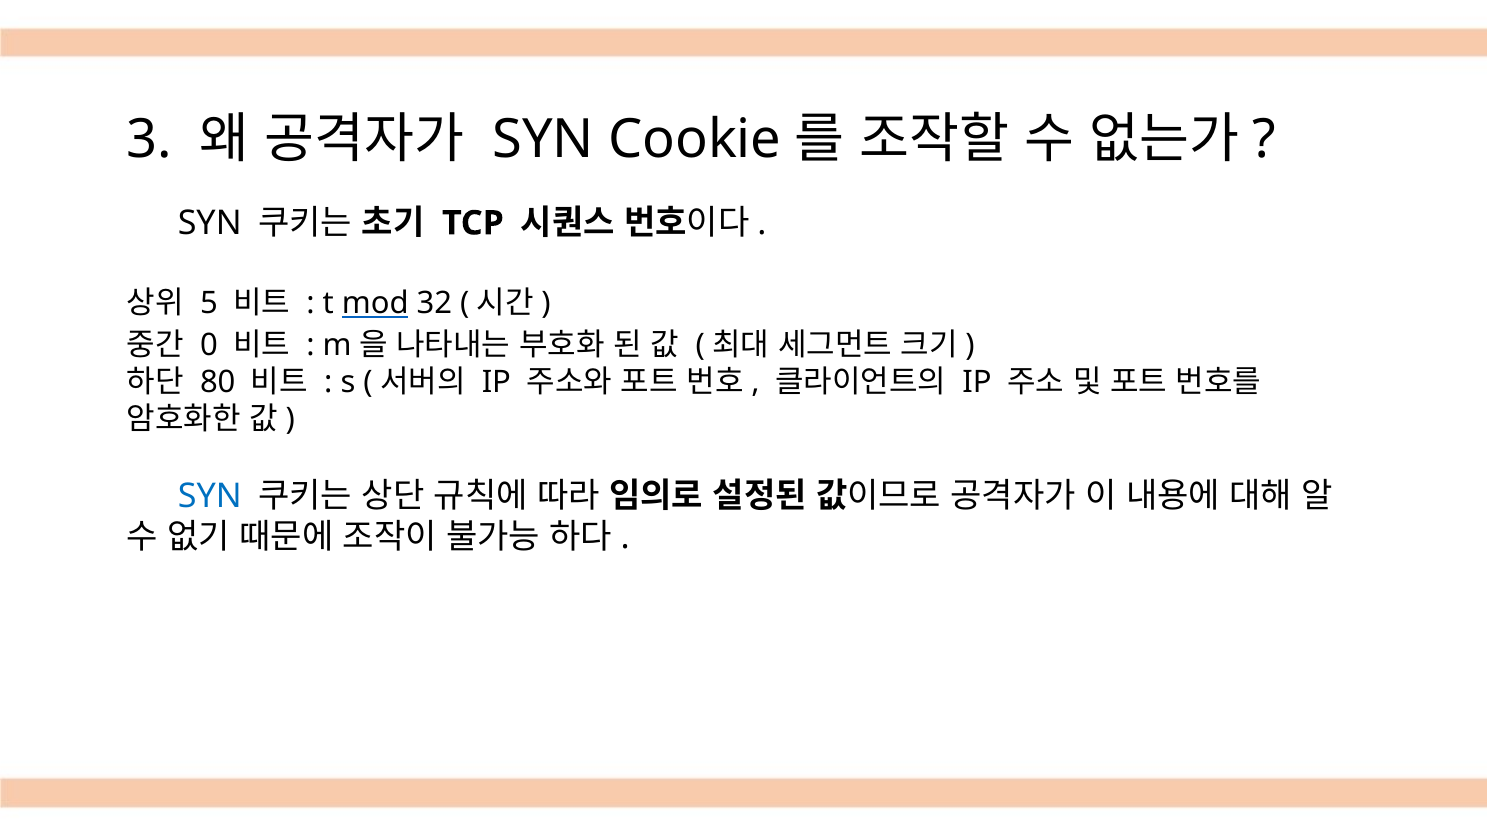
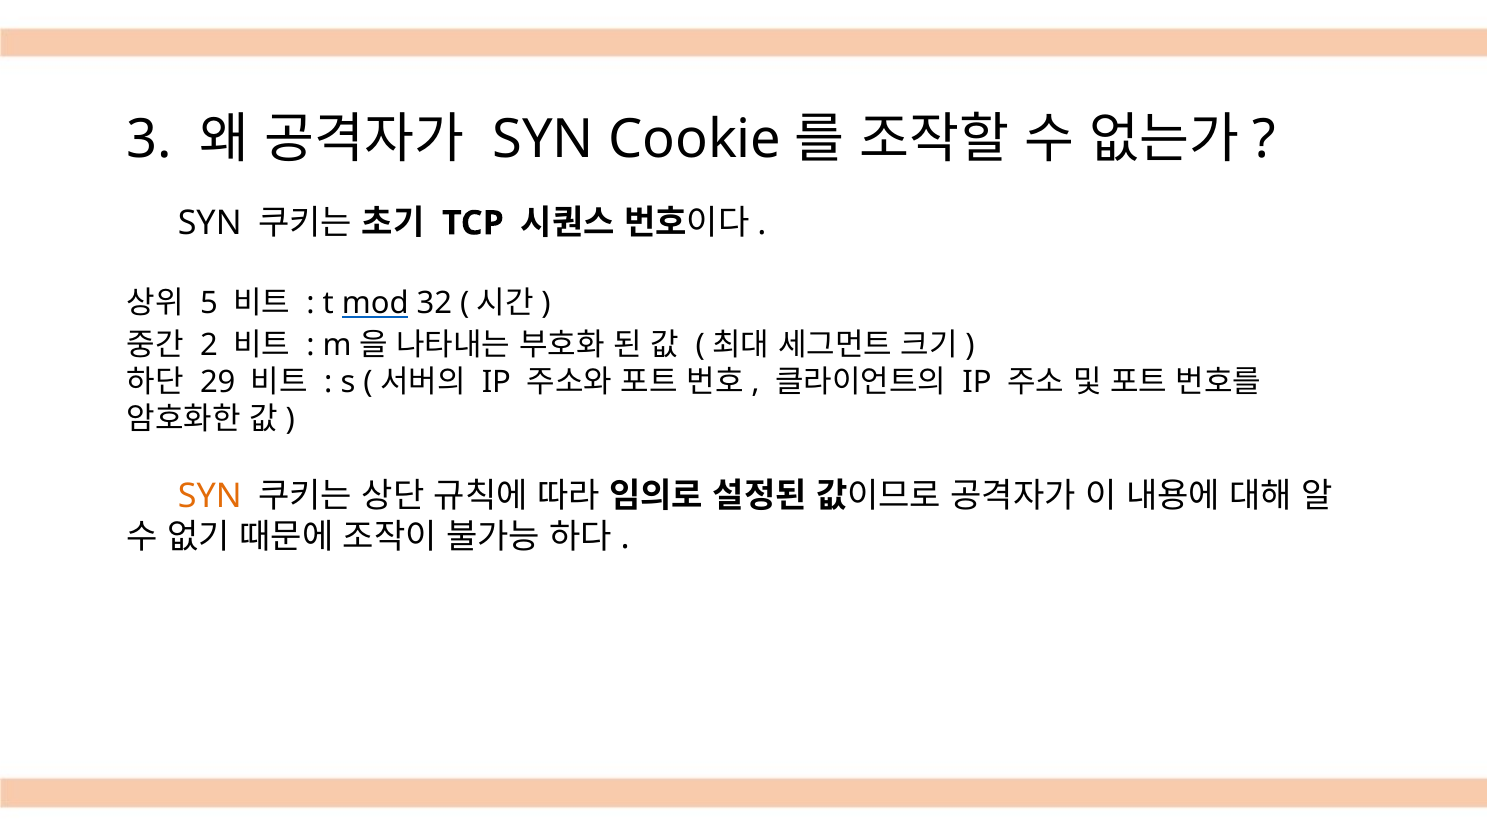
0: 0 -> 2
80: 80 -> 29
SYN at (210, 496) colour: blue -> orange
